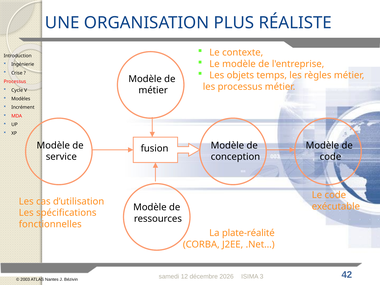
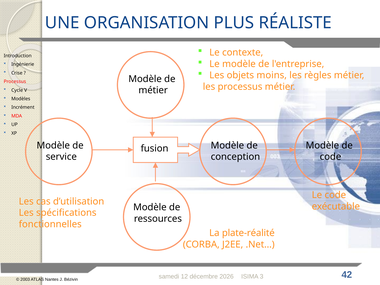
temps: temps -> moins
